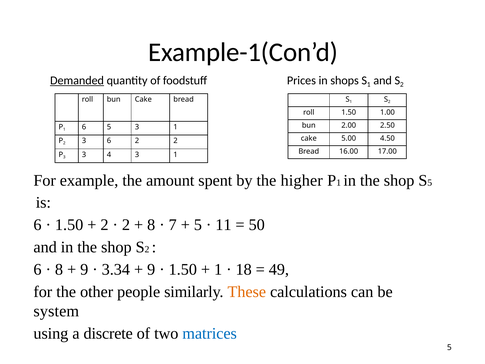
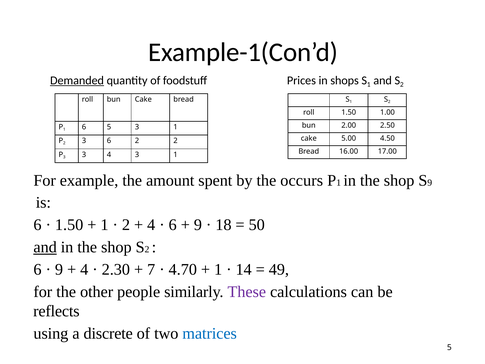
higher: higher -> occurs
5 at (430, 182): 5 -> 9
2 at (104, 225): 2 -> 1
8 at (151, 225): 8 -> 4
7 at (173, 225): 7 -> 6
5 at (198, 225): 5 -> 9
11: 11 -> 18
and at (45, 247) underline: none -> present
8 at (59, 269): 8 -> 9
9 at (84, 269): 9 -> 4
3.34: 3.34 -> 2.30
9 at (151, 269): 9 -> 7
1.50 at (183, 269): 1.50 -> 4.70
18: 18 -> 14
These colour: orange -> purple
system: system -> reflects
